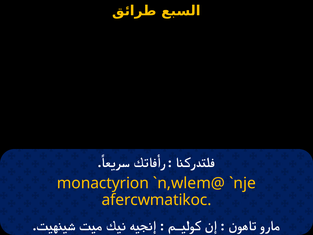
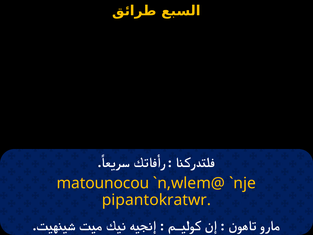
monactyrion: monactyrion -> matounocou
afercwmatikoc: afercwmatikoc -> pipantokratwr
